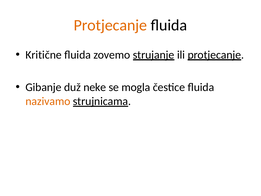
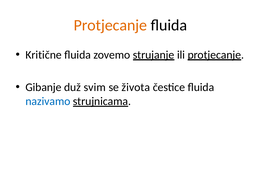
neke: neke -> svim
mogla: mogla -> života
nazivamo colour: orange -> blue
